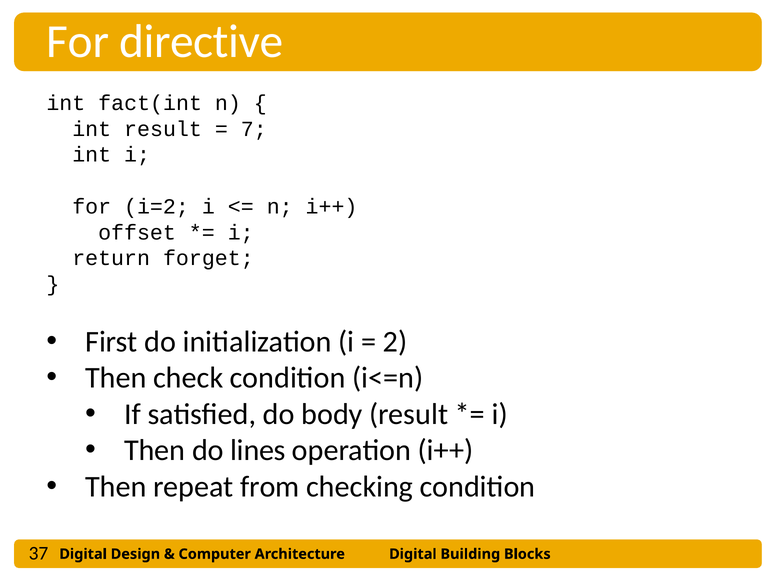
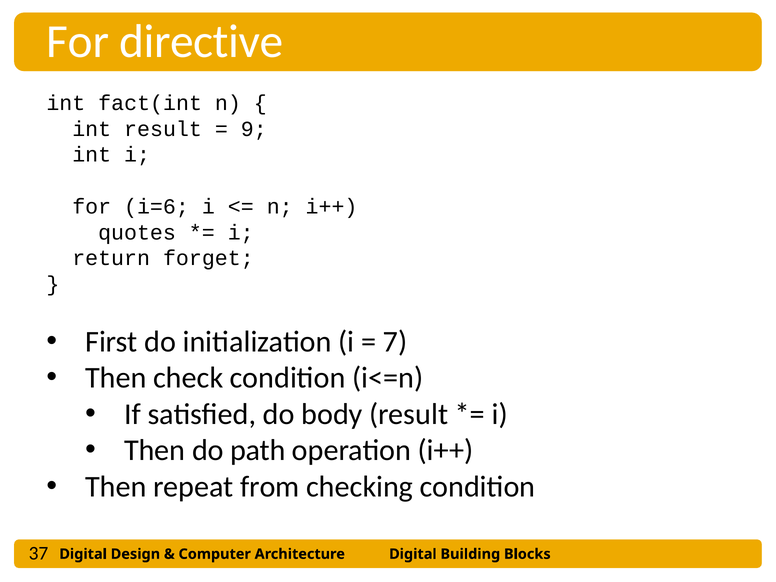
7: 7 -> 9
i=2: i=2 -> i=6
offset: offset -> quotes
2: 2 -> 7
lines: lines -> path
